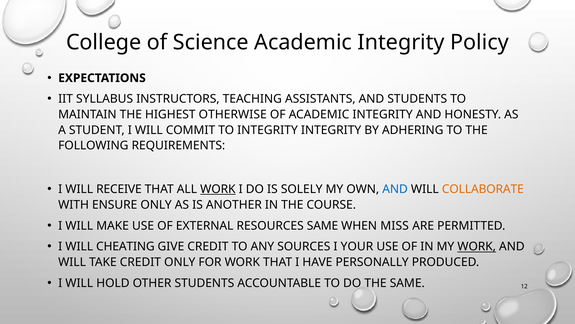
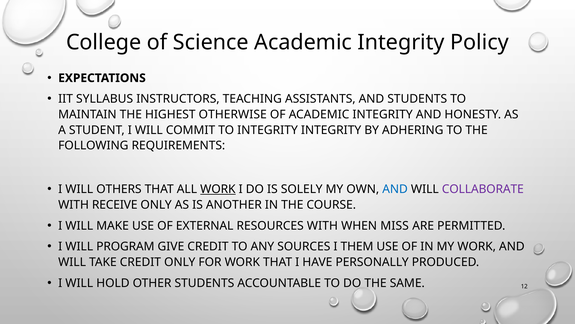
RECEIVE: RECEIVE -> OTHERS
COLLABORATE colour: orange -> purple
ENSURE: ENSURE -> RECEIVE
RESOURCES SAME: SAME -> WITH
CHEATING: CHEATING -> PROGRAM
YOUR: YOUR -> THEM
WORK at (477, 246) underline: present -> none
